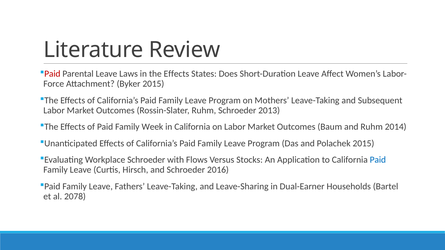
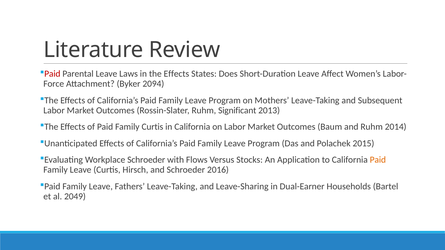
Byker 2015: 2015 -> 2094
Ruhm Schroeder: Schroeder -> Significant
Family Week: Week -> Curtis
Paid at (378, 160) colour: blue -> orange
2078: 2078 -> 2049
